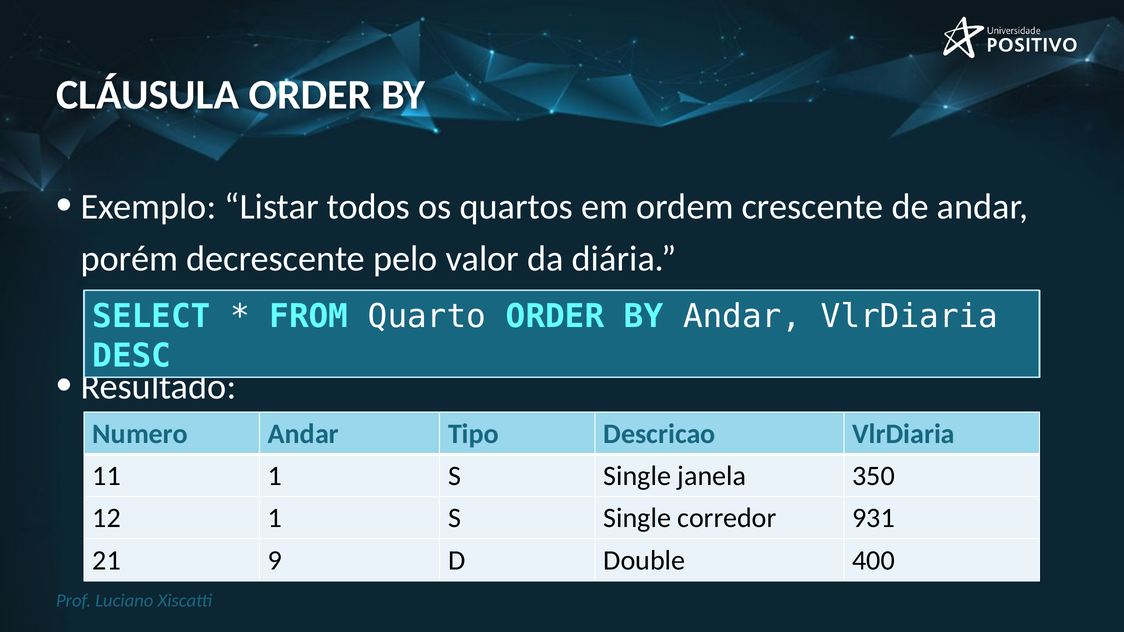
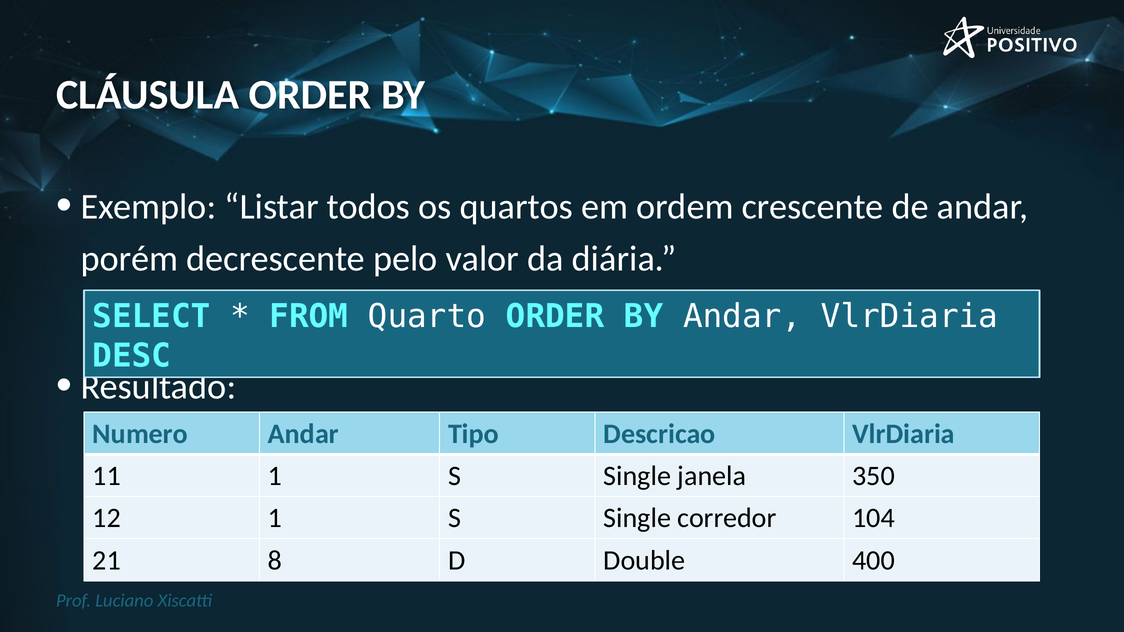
931: 931 -> 104
9: 9 -> 8
